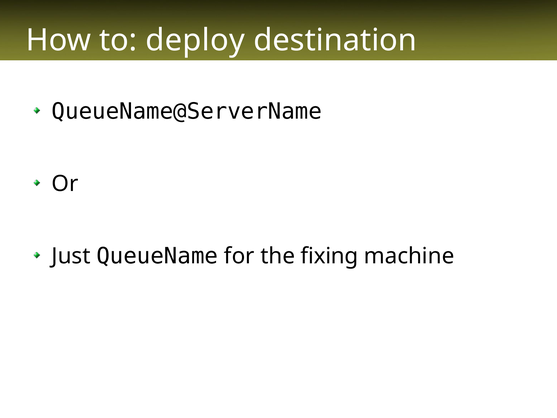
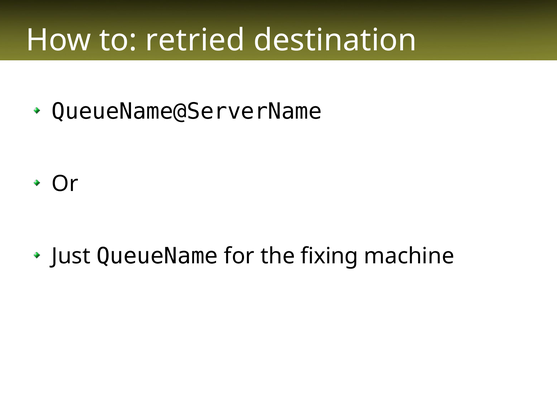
deploy: deploy -> retried
